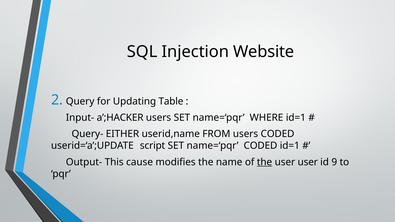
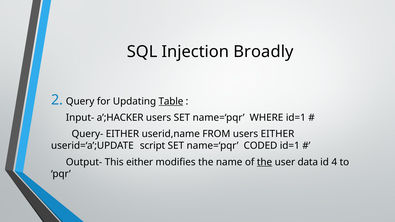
Website: Website -> Broadly
Table underline: none -> present
users CODED: CODED -> EITHER
This cause: cause -> either
user user: user -> data
9: 9 -> 4
